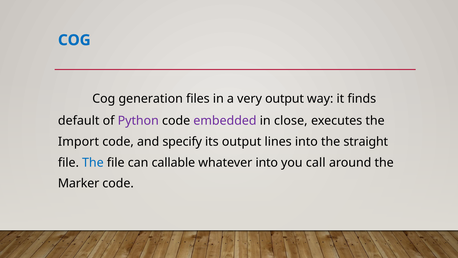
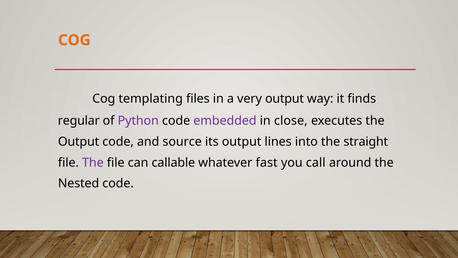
COG at (74, 40) colour: blue -> orange
generation: generation -> templating
default: default -> regular
Import at (78, 141): Import -> Output
specify: specify -> source
The at (93, 162) colour: blue -> purple
whatever into: into -> fast
Marker: Marker -> Nested
